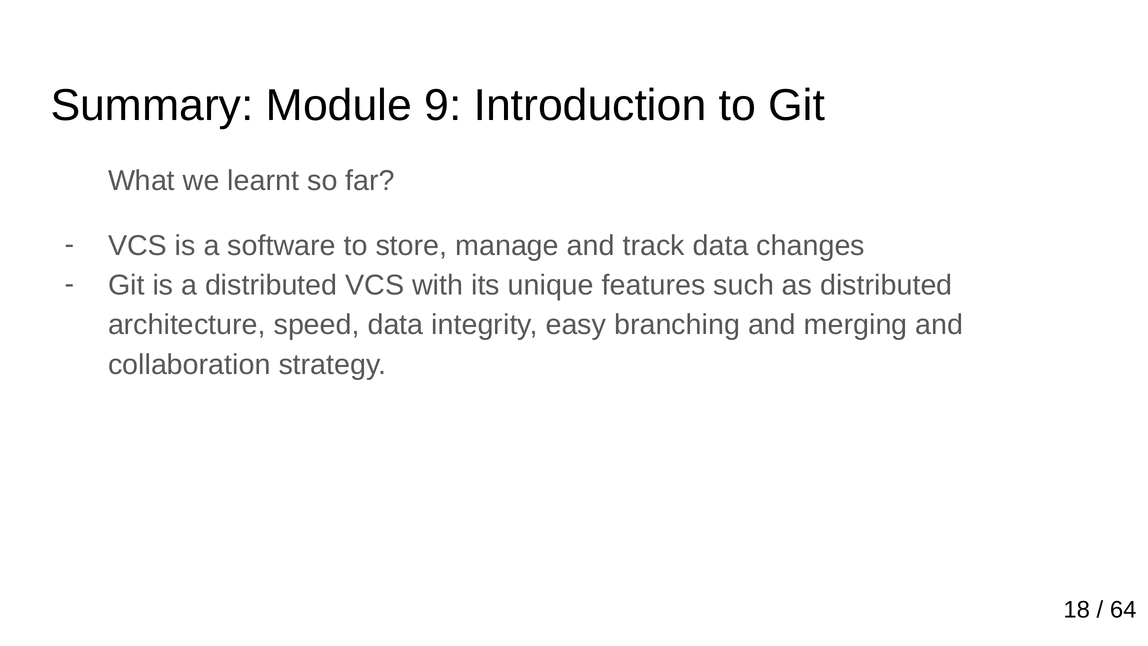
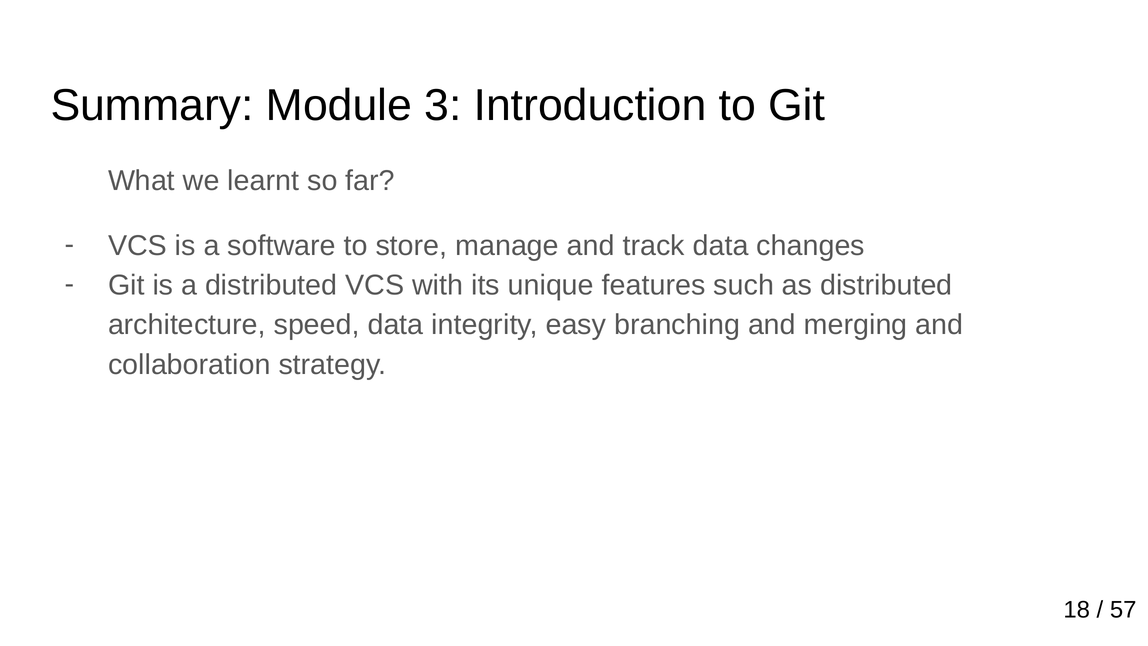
9: 9 -> 3
64: 64 -> 57
